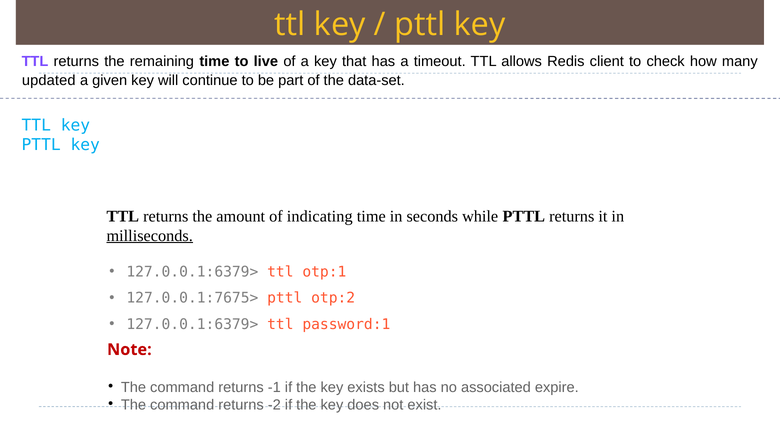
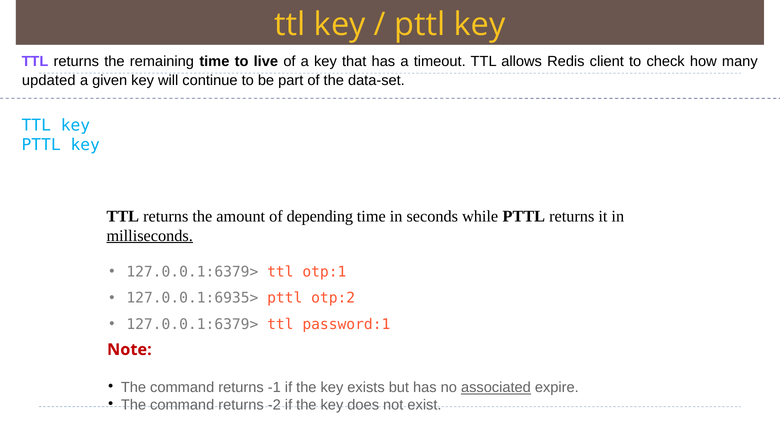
indicating: indicating -> depending
127.0.0.1:7675>: 127.0.0.1:7675> -> 127.0.0.1:6935>
associated underline: none -> present
